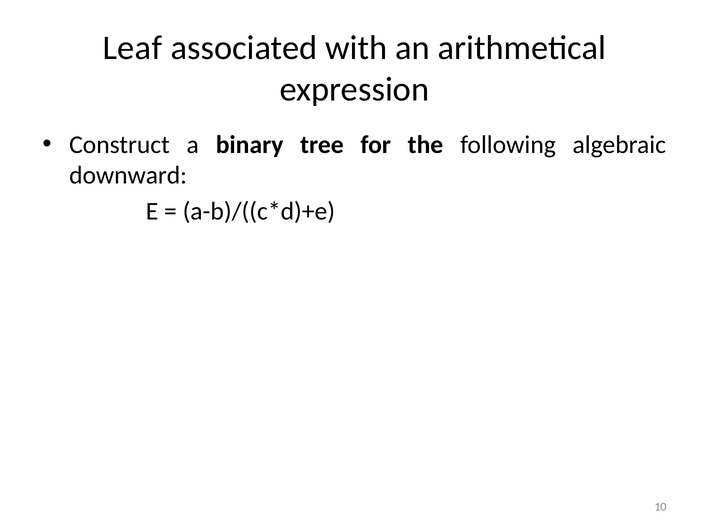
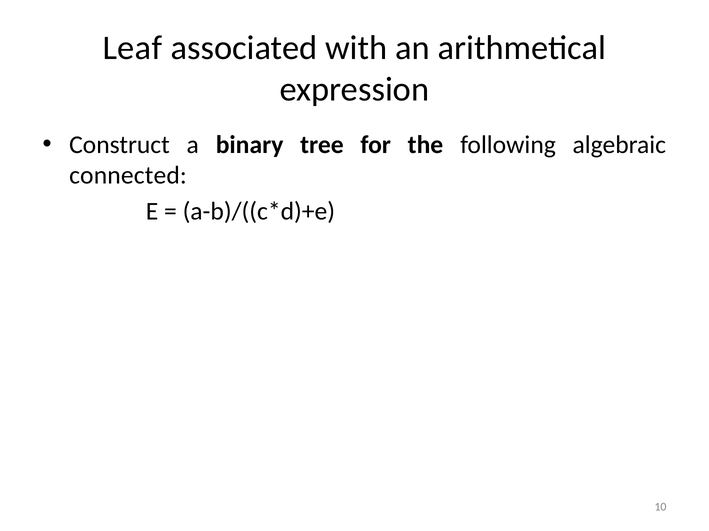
downward: downward -> connected
